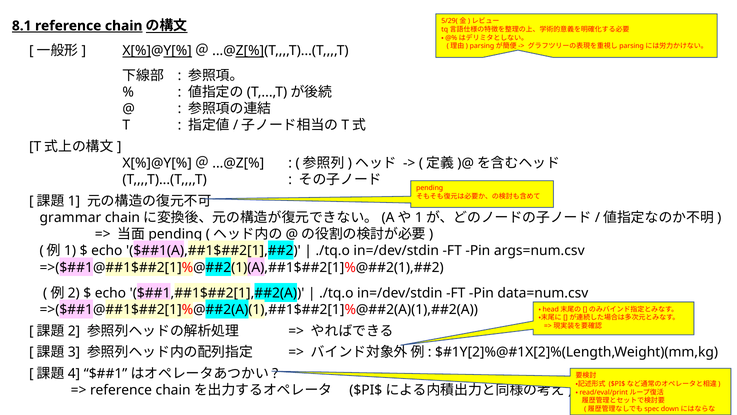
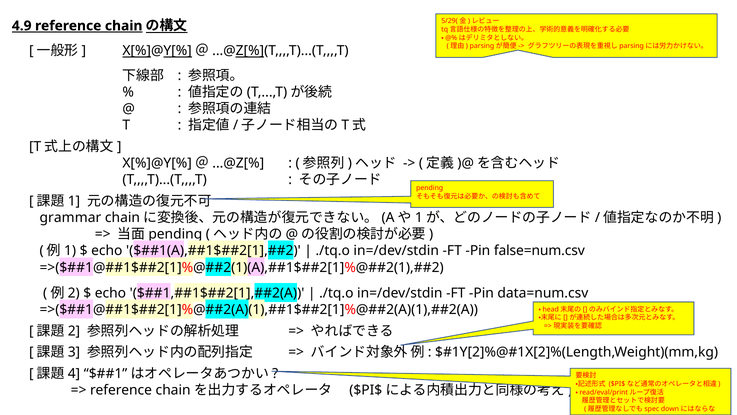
8.1: 8.1 -> 4.9
args=num.csv: args=num.csv -> false=num.csv
